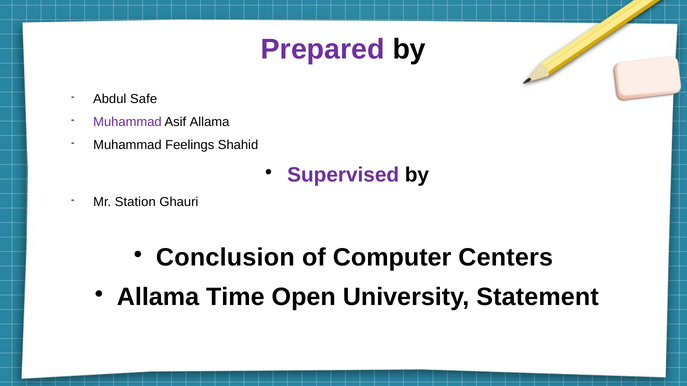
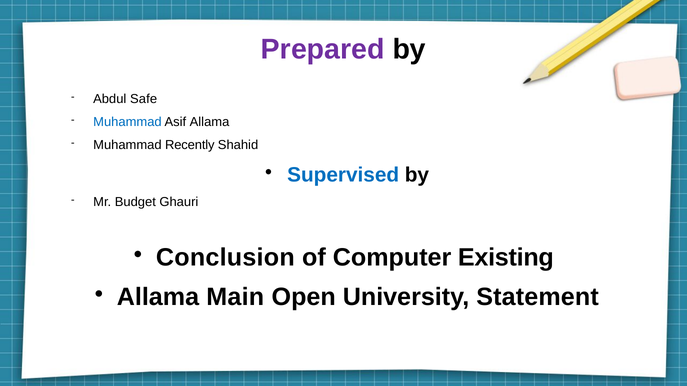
Muhammad at (127, 122) colour: purple -> blue
Feelings: Feelings -> Recently
Supervised colour: purple -> blue
Station: Station -> Budget
Centers: Centers -> Existing
Time: Time -> Main
